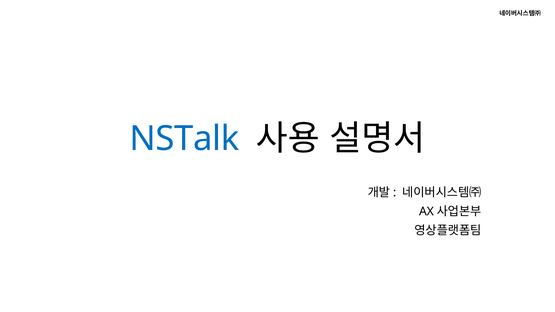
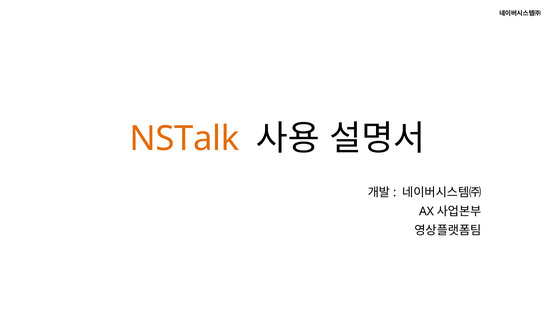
NSTalk colour: blue -> orange
